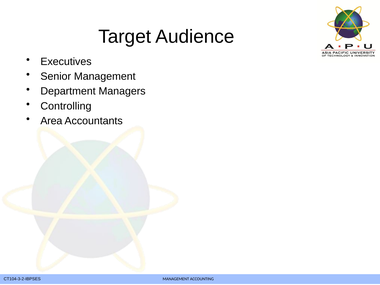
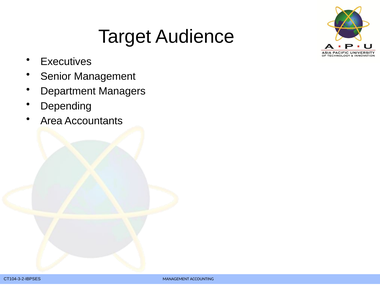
Controlling: Controlling -> Depending
